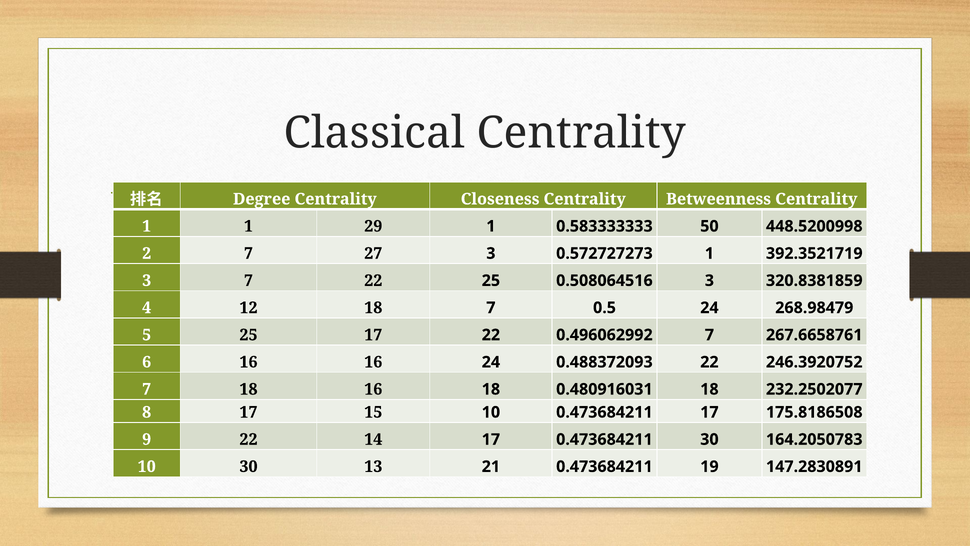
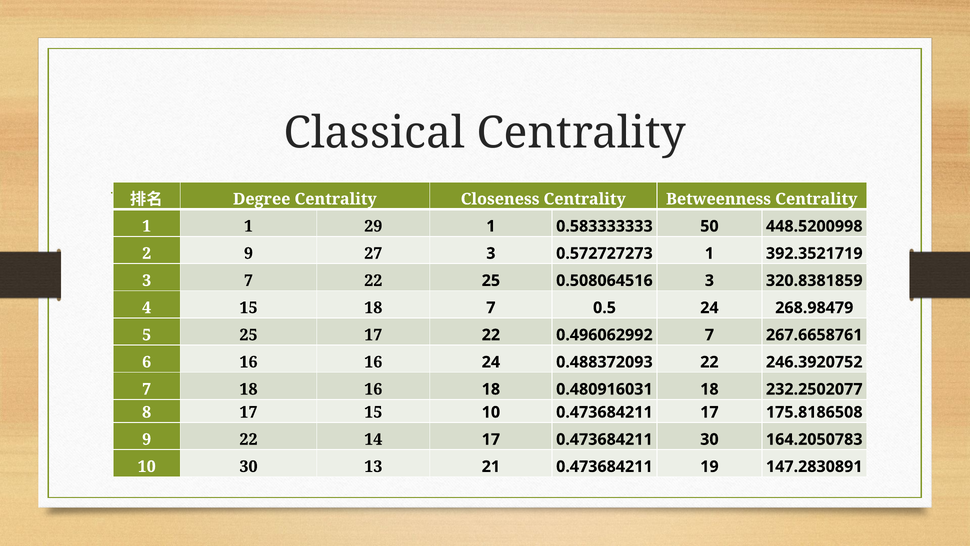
2 7: 7 -> 9
4 12: 12 -> 15
